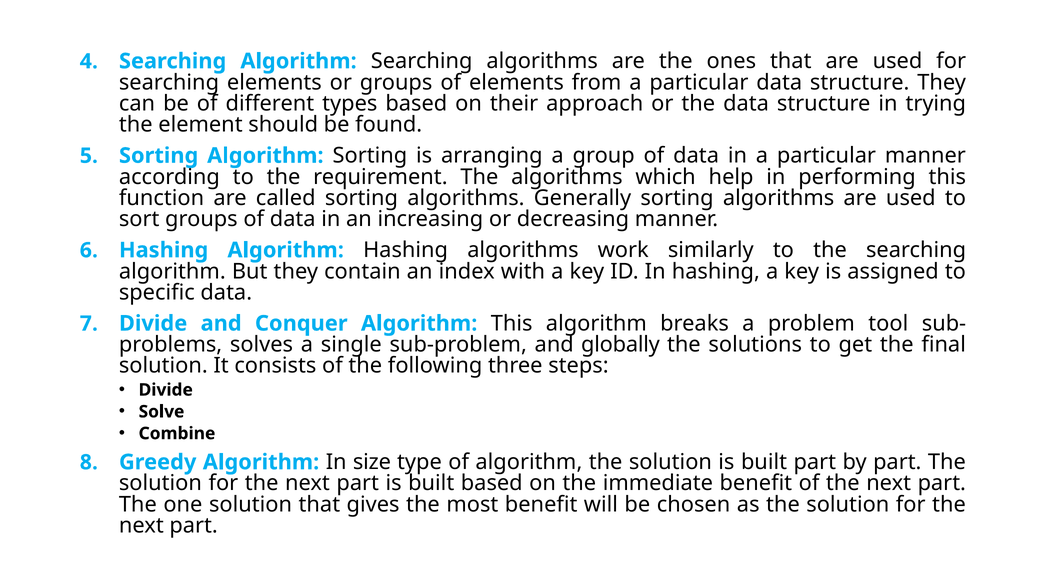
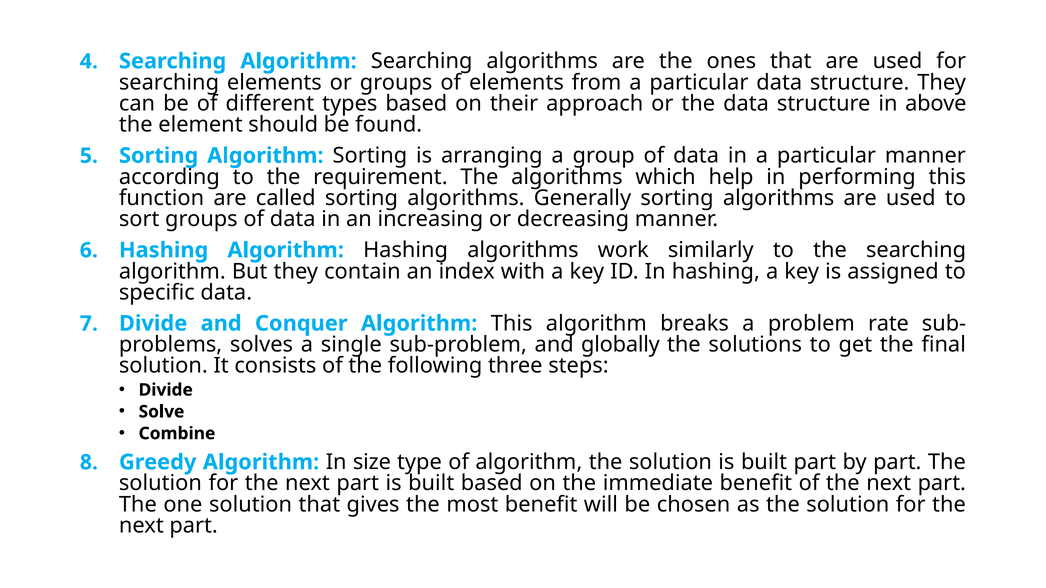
trying: trying -> above
tool: tool -> rate
